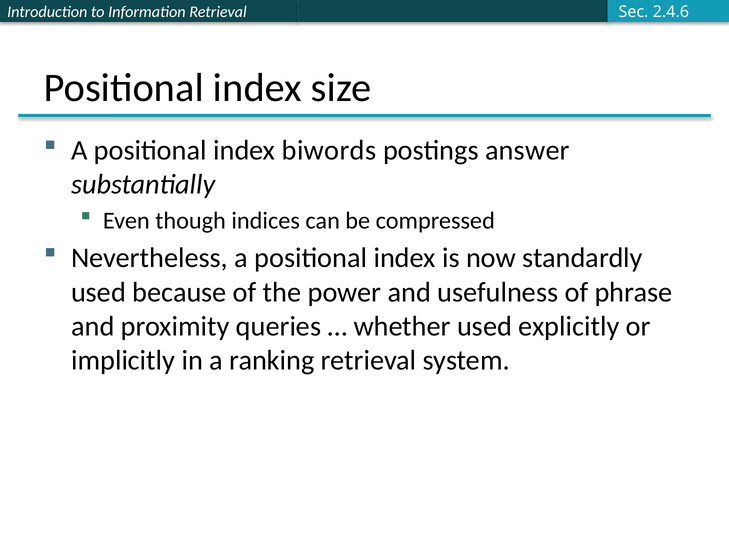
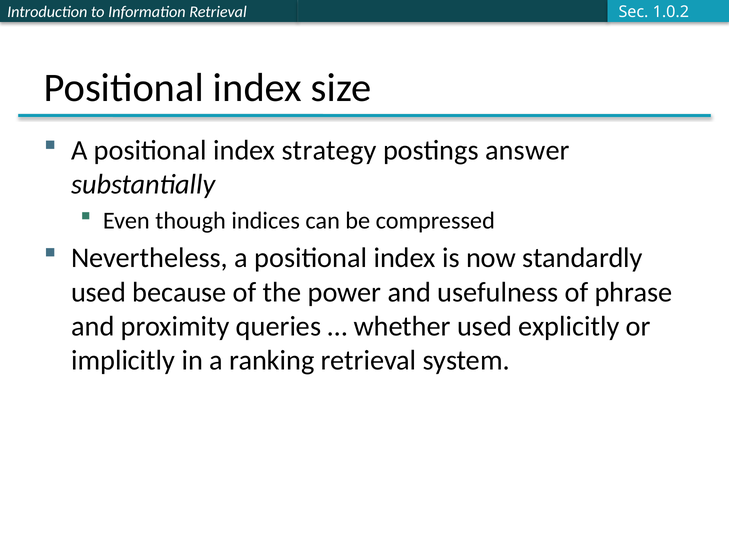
2.4.6: 2.4.6 -> 1.0.2
biwords: biwords -> strategy
